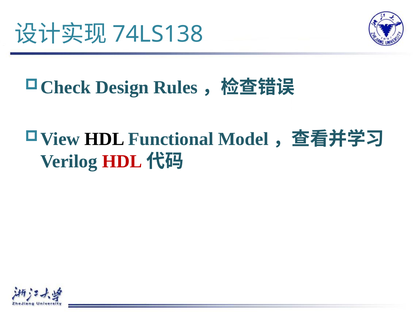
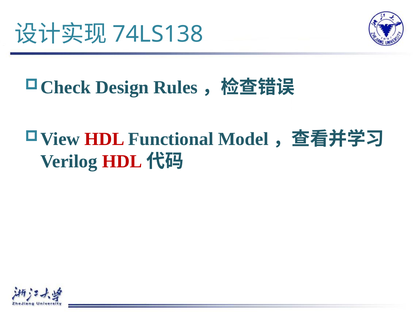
HDL at (105, 139) colour: black -> red
